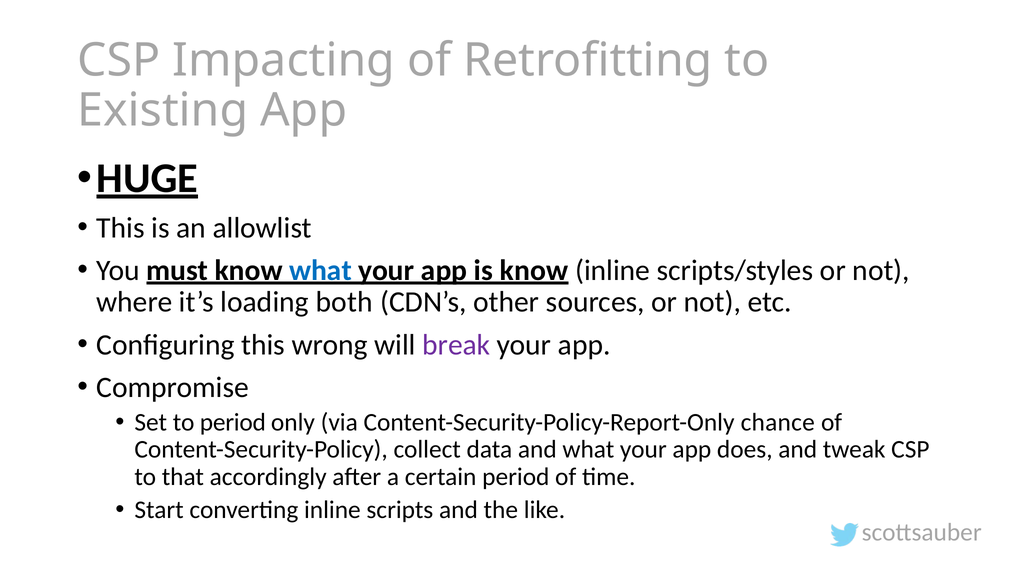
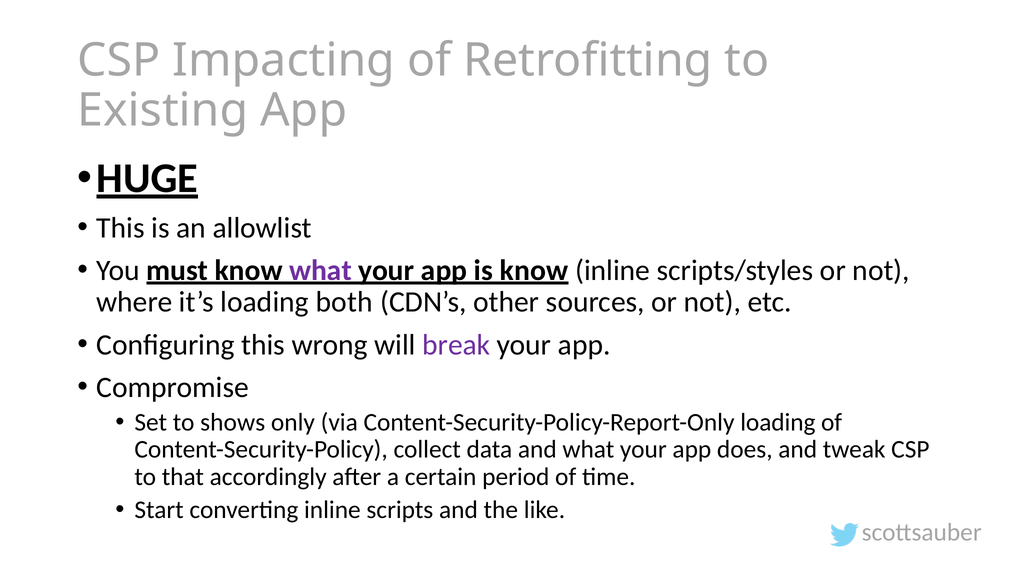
what at (320, 270) colour: blue -> purple
to period: period -> shows
Content-Security-Policy-Report-Only chance: chance -> loading
